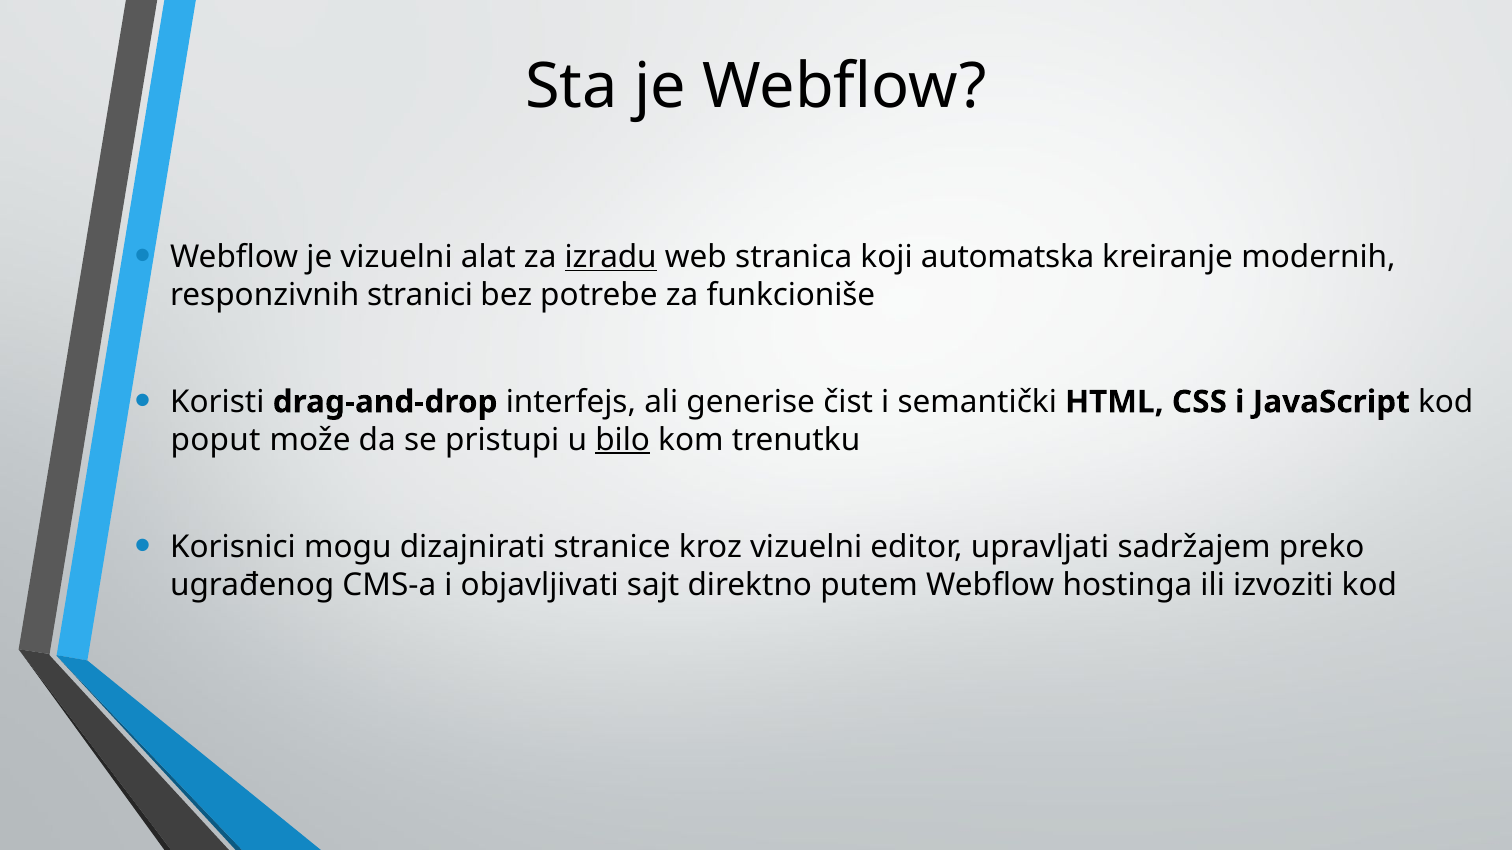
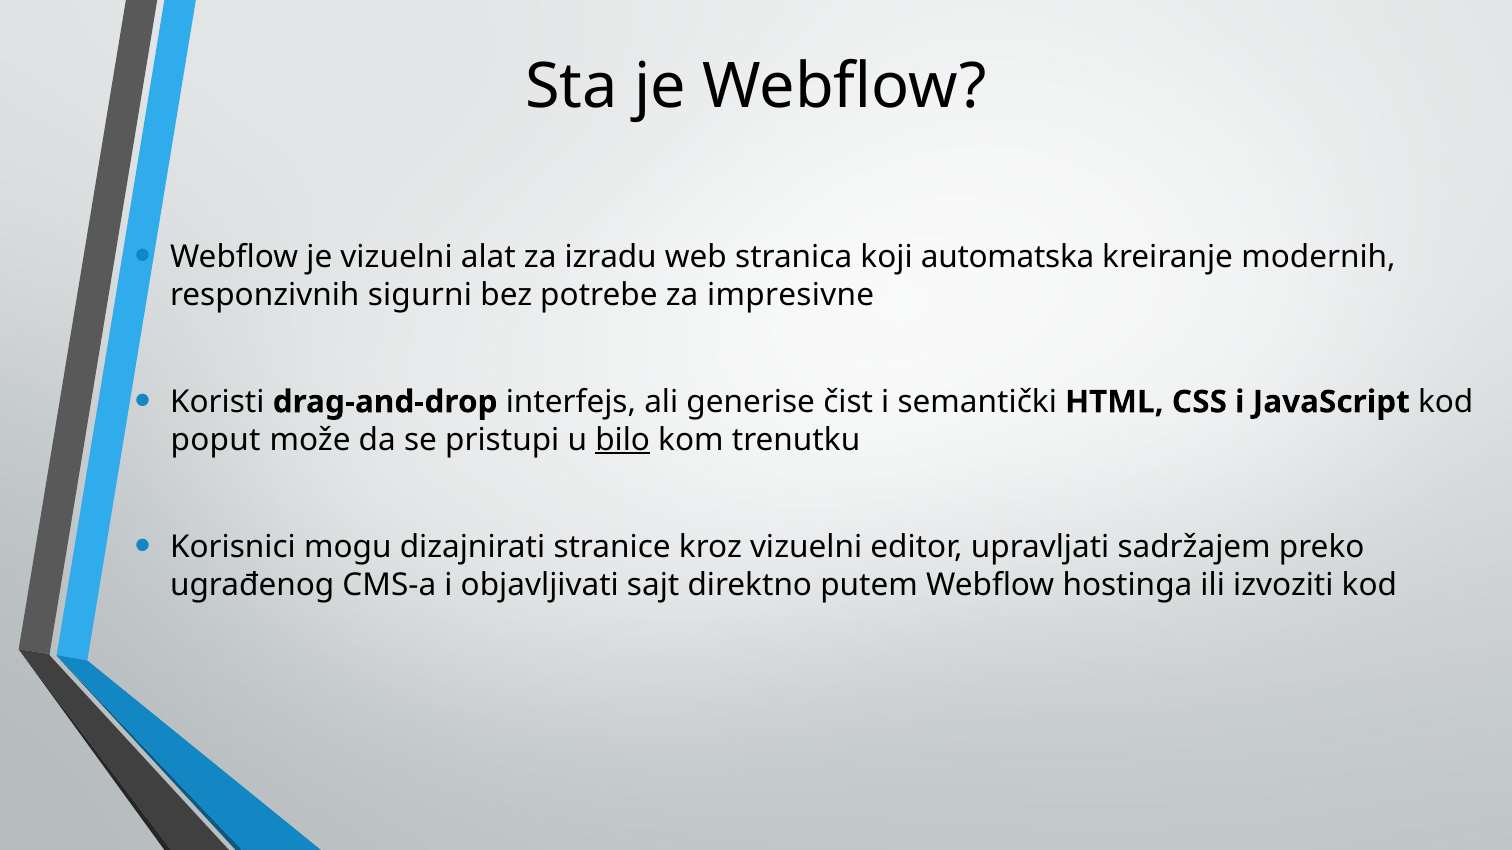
izradu underline: present -> none
stranici: stranici -> sigurni
funkcioniše: funkcioniše -> impresivne
